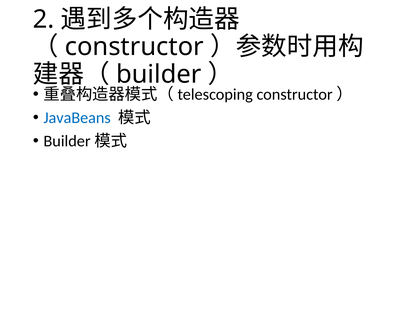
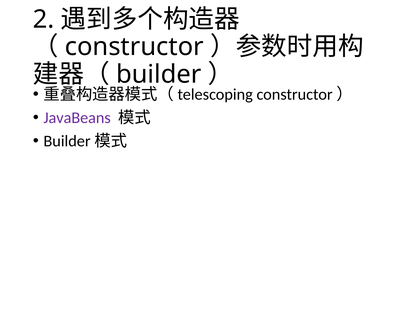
JavaBeans colour: blue -> purple
